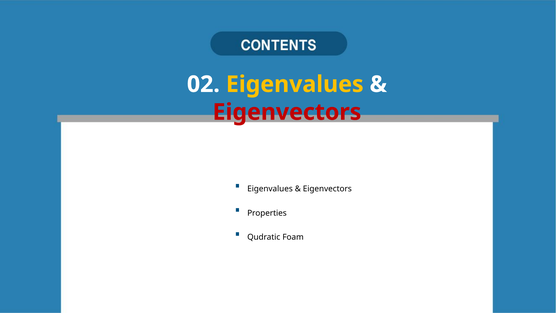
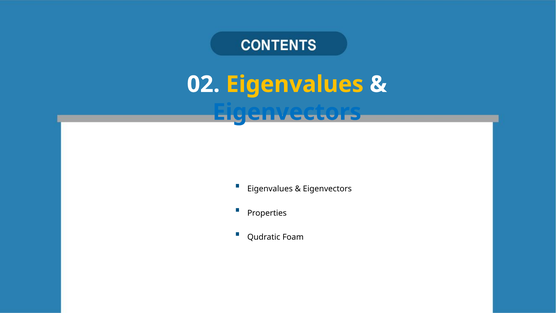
Eigenvectors at (287, 112) colour: red -> blue
